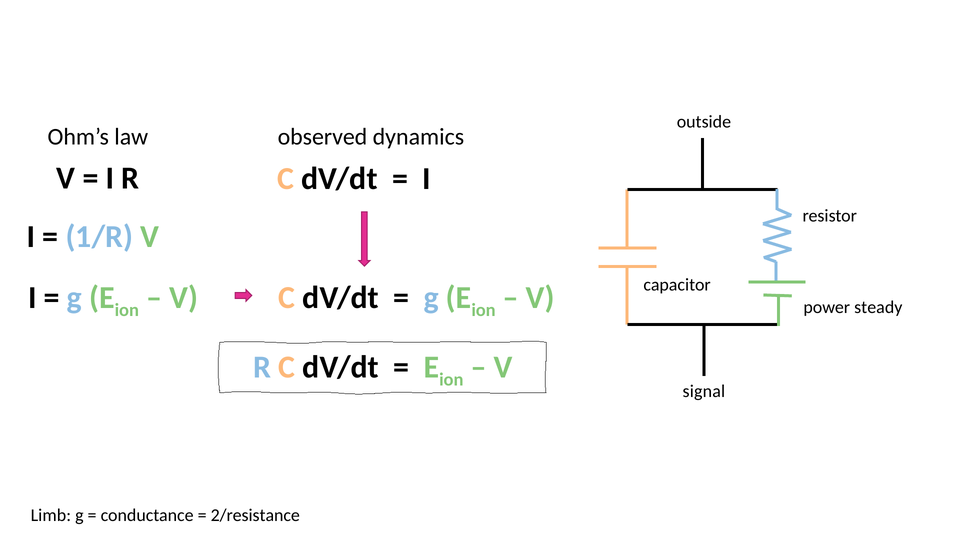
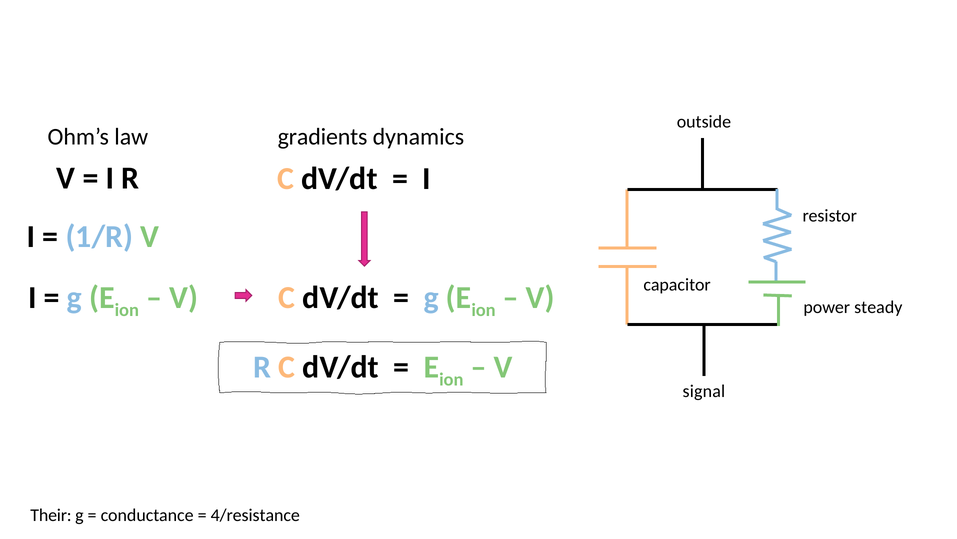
observed: observed -> gradients
Limb: Limb -> Their
2/resistance: 2/resistance -> 4/resistance
